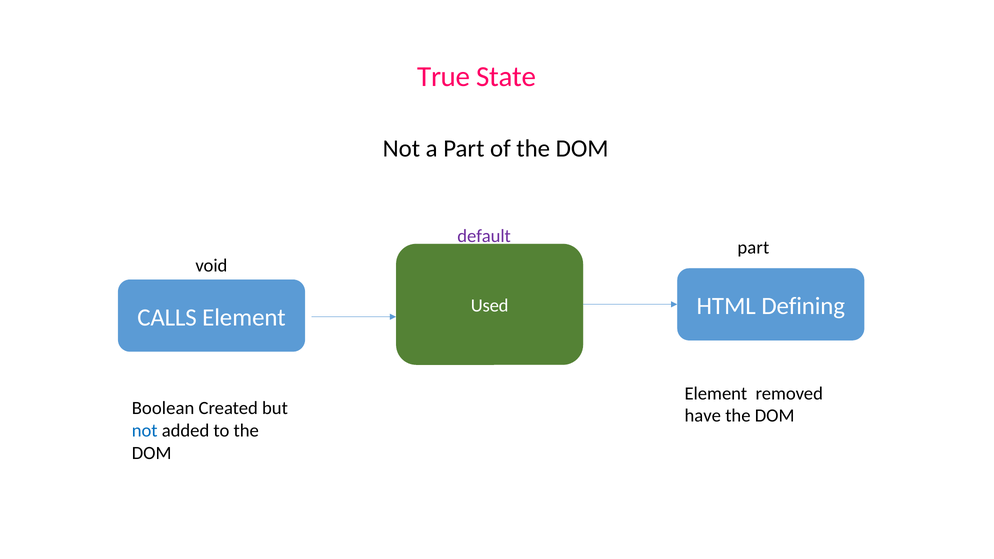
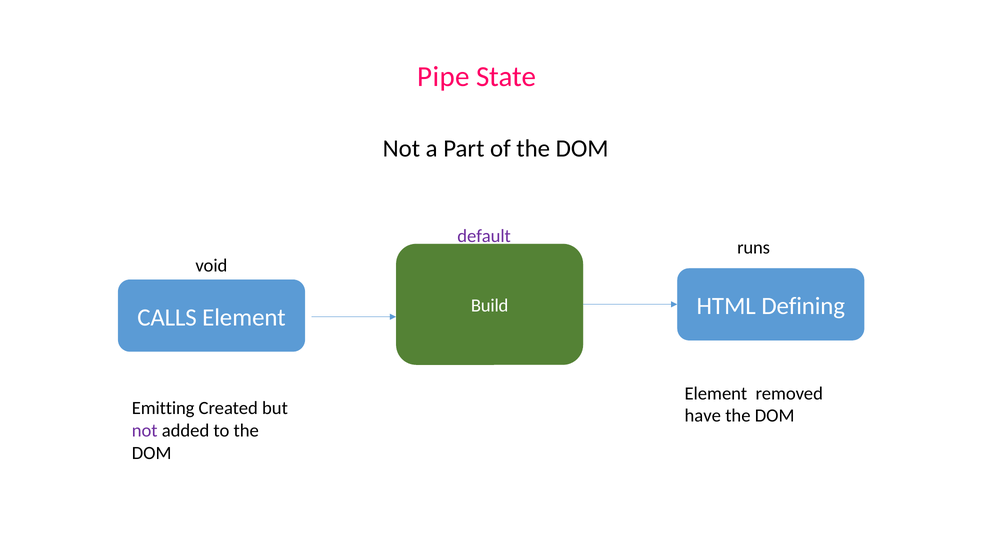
True: True -> Pipe
part at (753, 248): part -> runs
Used: Used -> Build
Boolean: Boolean -> Emitting
not at (145, 431) colour: blue -> purple
